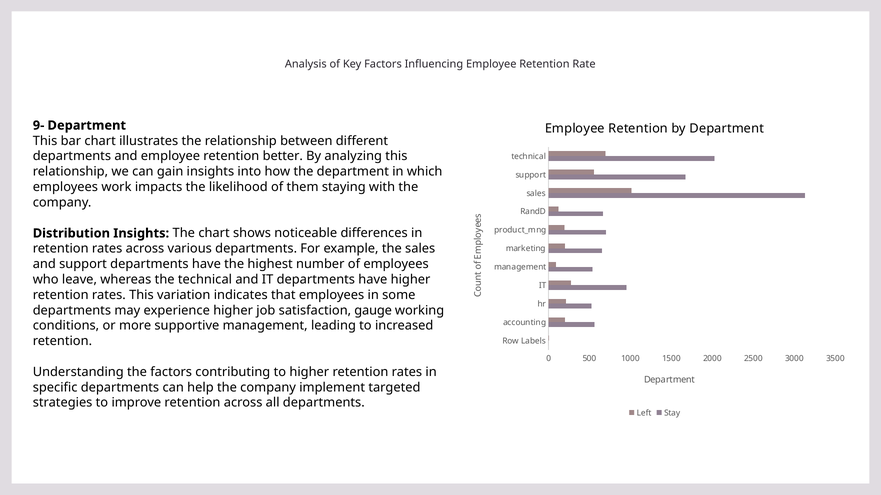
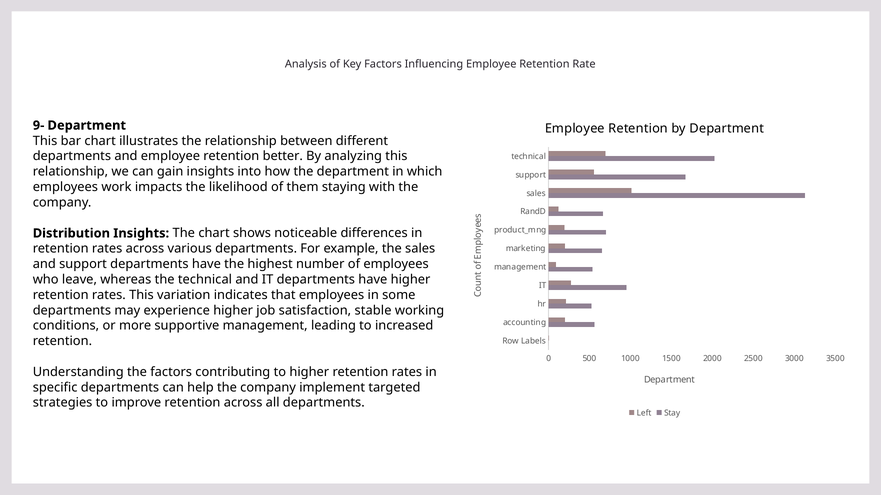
gauge: gauge -> stable
